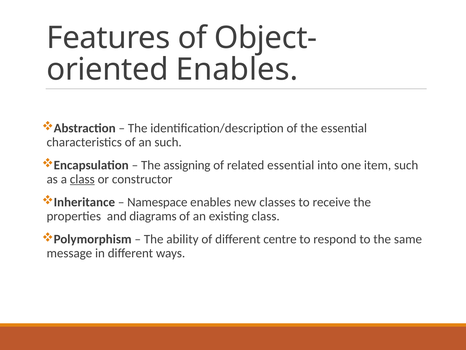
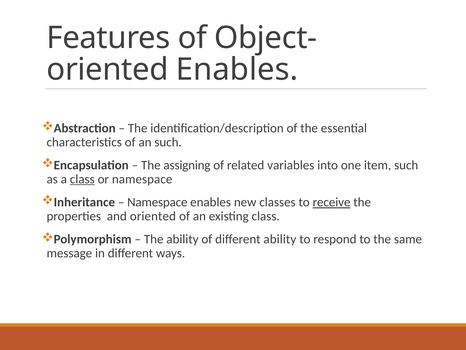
related essential: essential -> variables
or constructor: constructor -> namespace
receive underline: none -> present
and diagrams: diagrams -> oriented
different centre: centre -> ability
